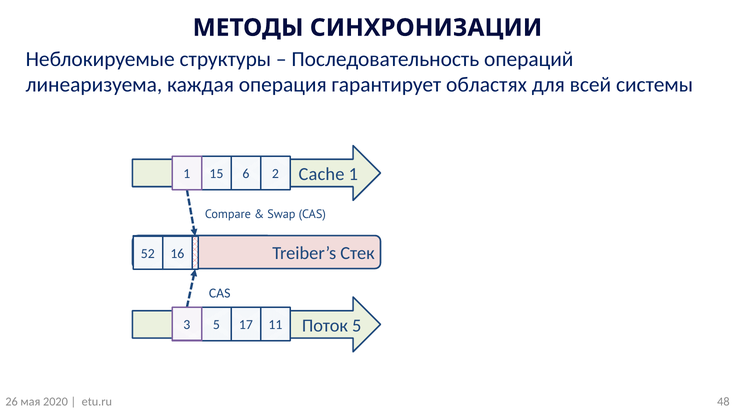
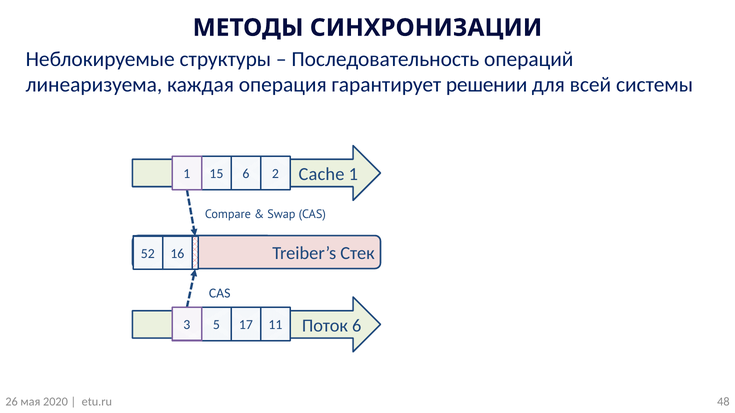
областях: областях -> решении
Поток 5: 5 -> 6
